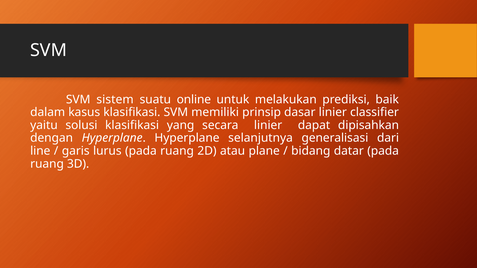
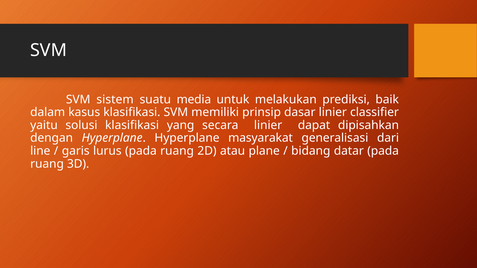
online: online -> media
selanjutnya: selanjutnya -> masyarakat
